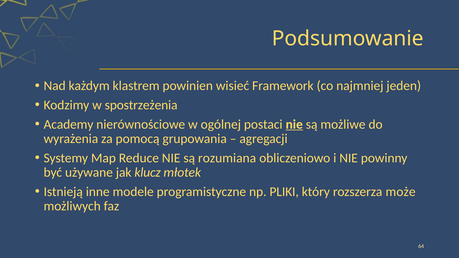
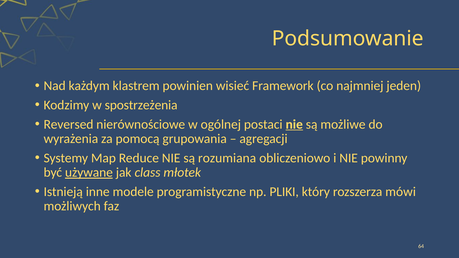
Academy: Academy -> Reversed
używane underline: none -> present
klucz: klucz -> class
może: może -> mówi
